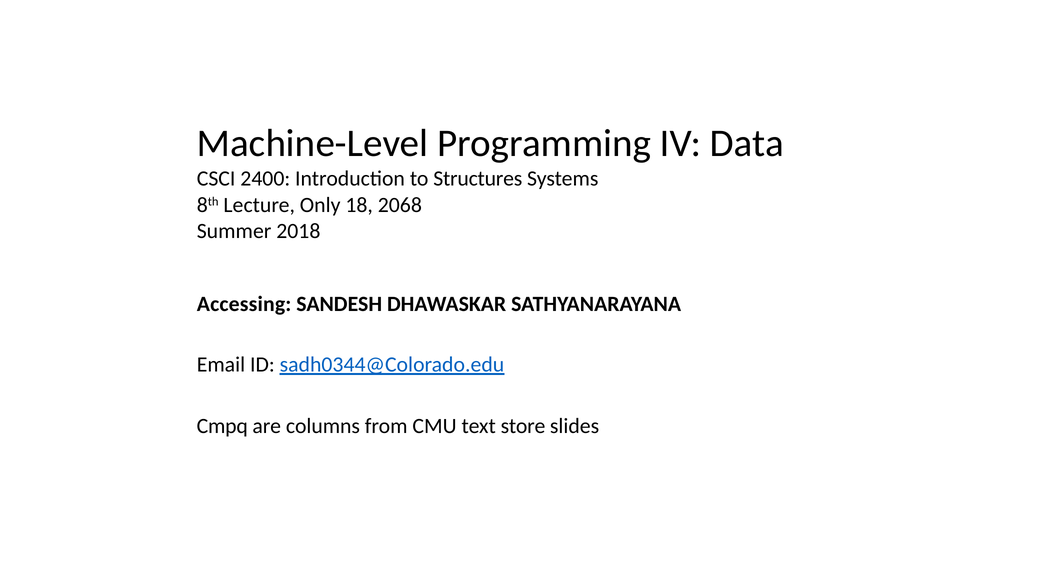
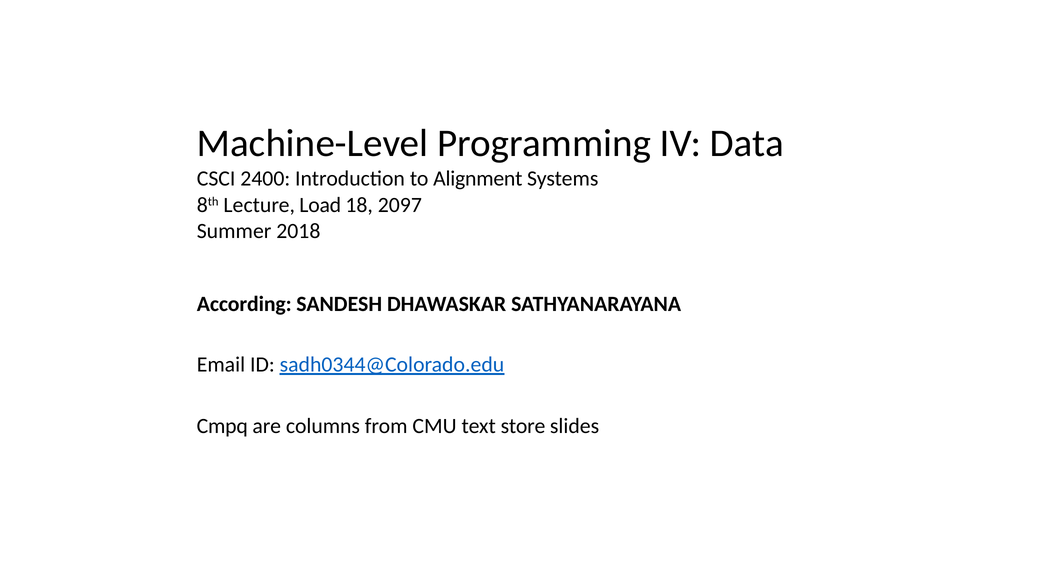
Structures: Structures -> Alignment
Only: Only -> Load
2068: 2068 -> 2097
Accessing: Accessing -> According
